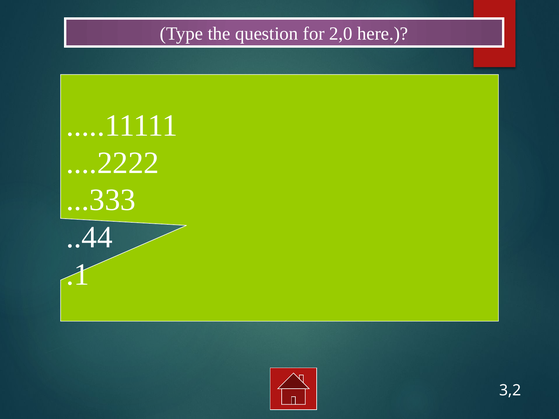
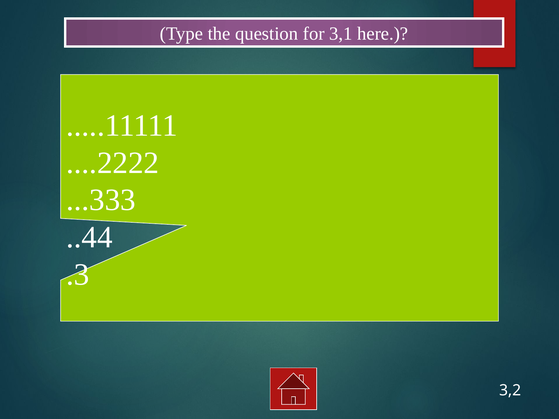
2,0: 2,0 -> 3,1
.1: .1 -> .3
